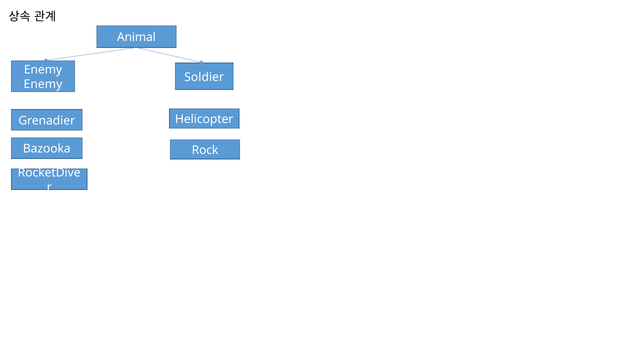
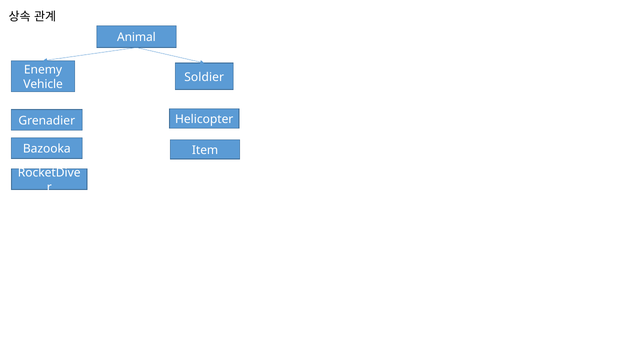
Enemy at (43, 84): Enemy -> Vehicle
Rock: Rock -> Item
